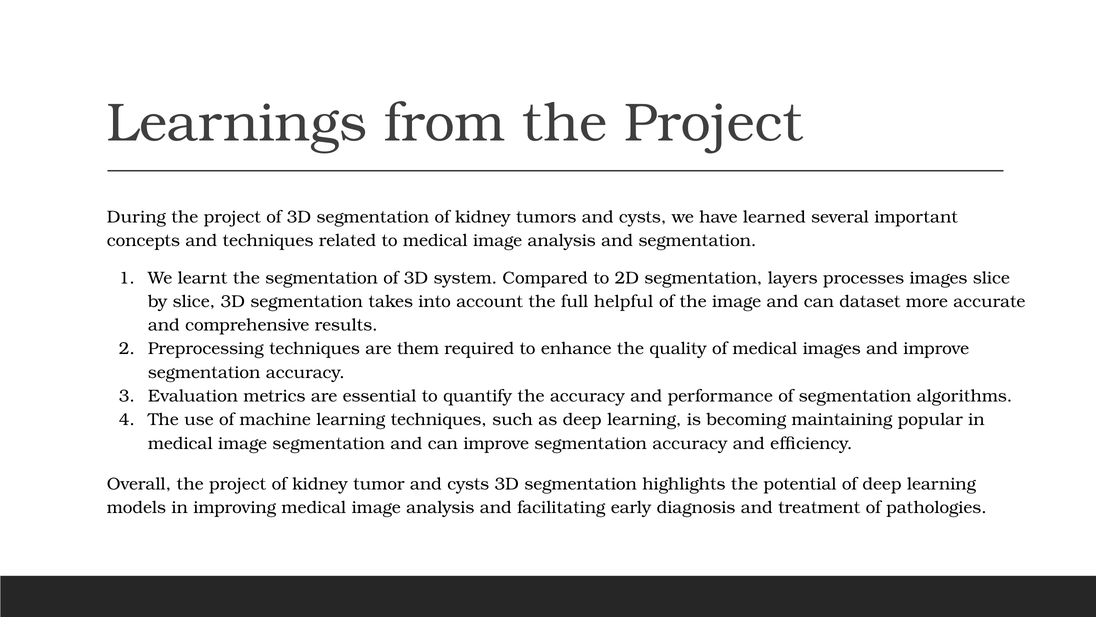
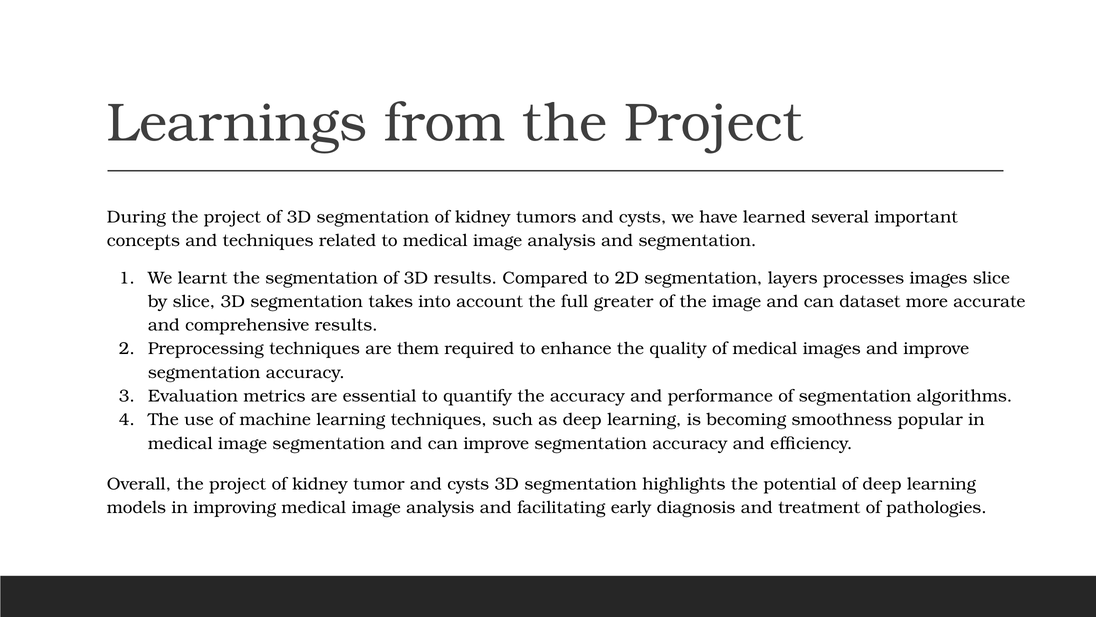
3D system: system -> results
helpful: helpful -> greater
maintaining: maintaining -> smoothness
